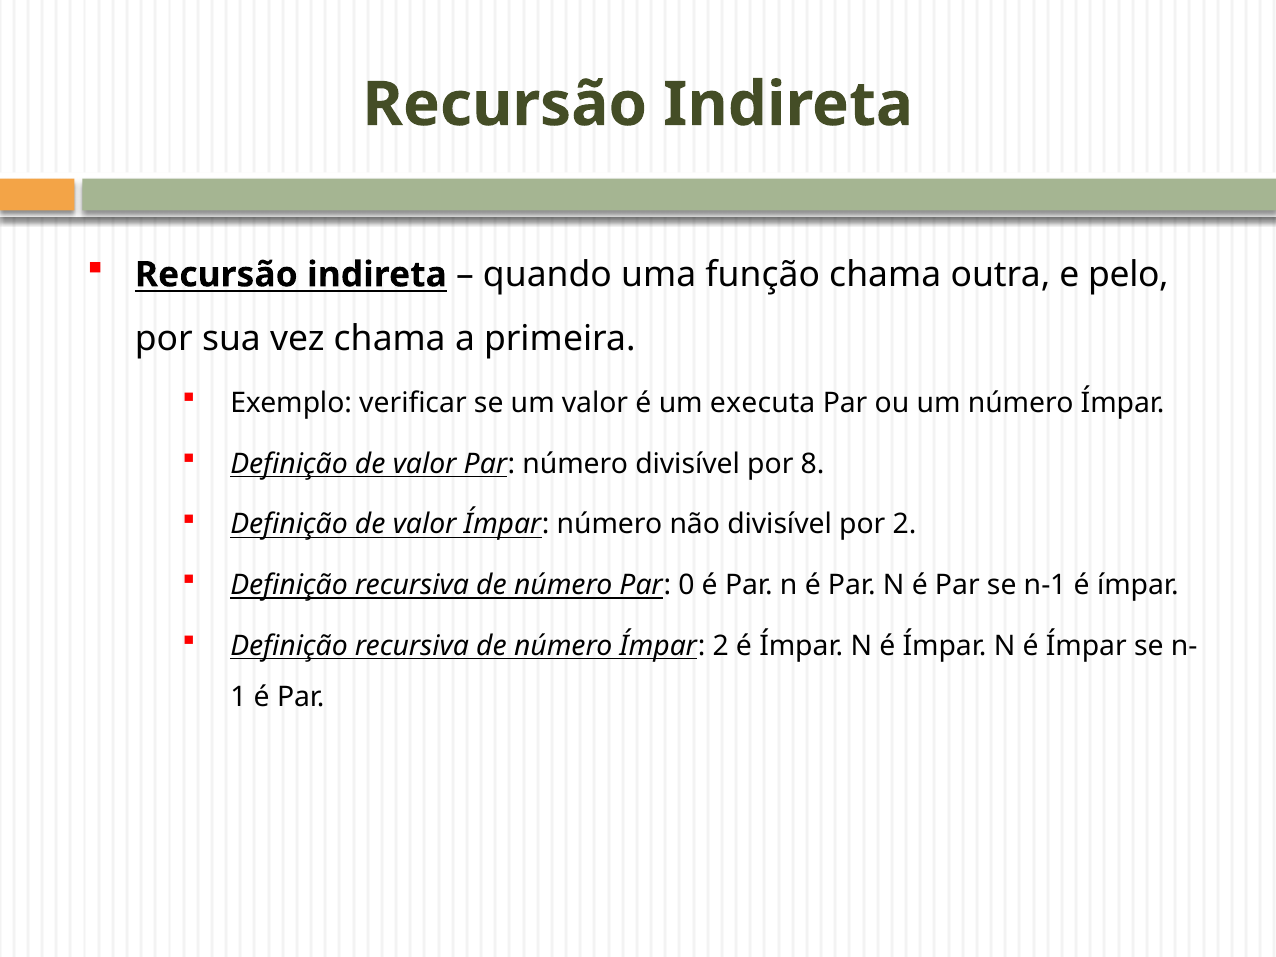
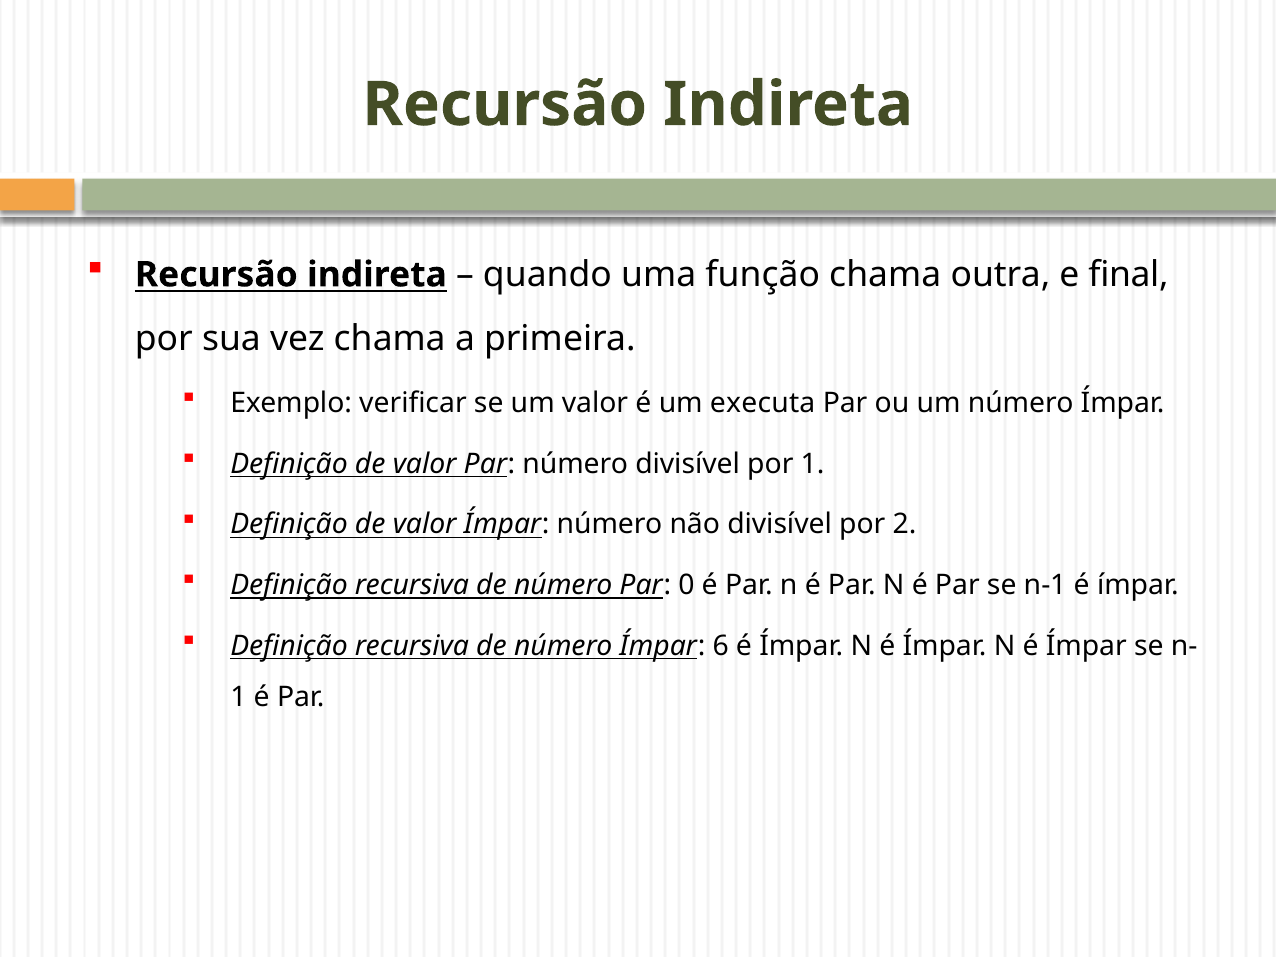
pelo: pelo -> final
por 8: 8 -> 1
Ímpar 2: 2 -> 6
